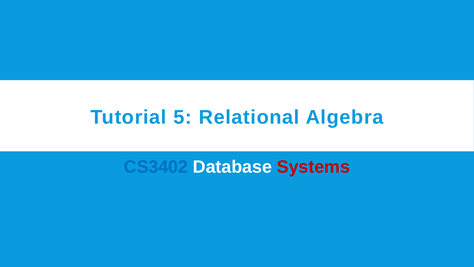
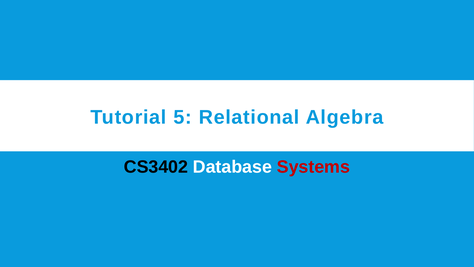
CS3402 colour: blue -> black
